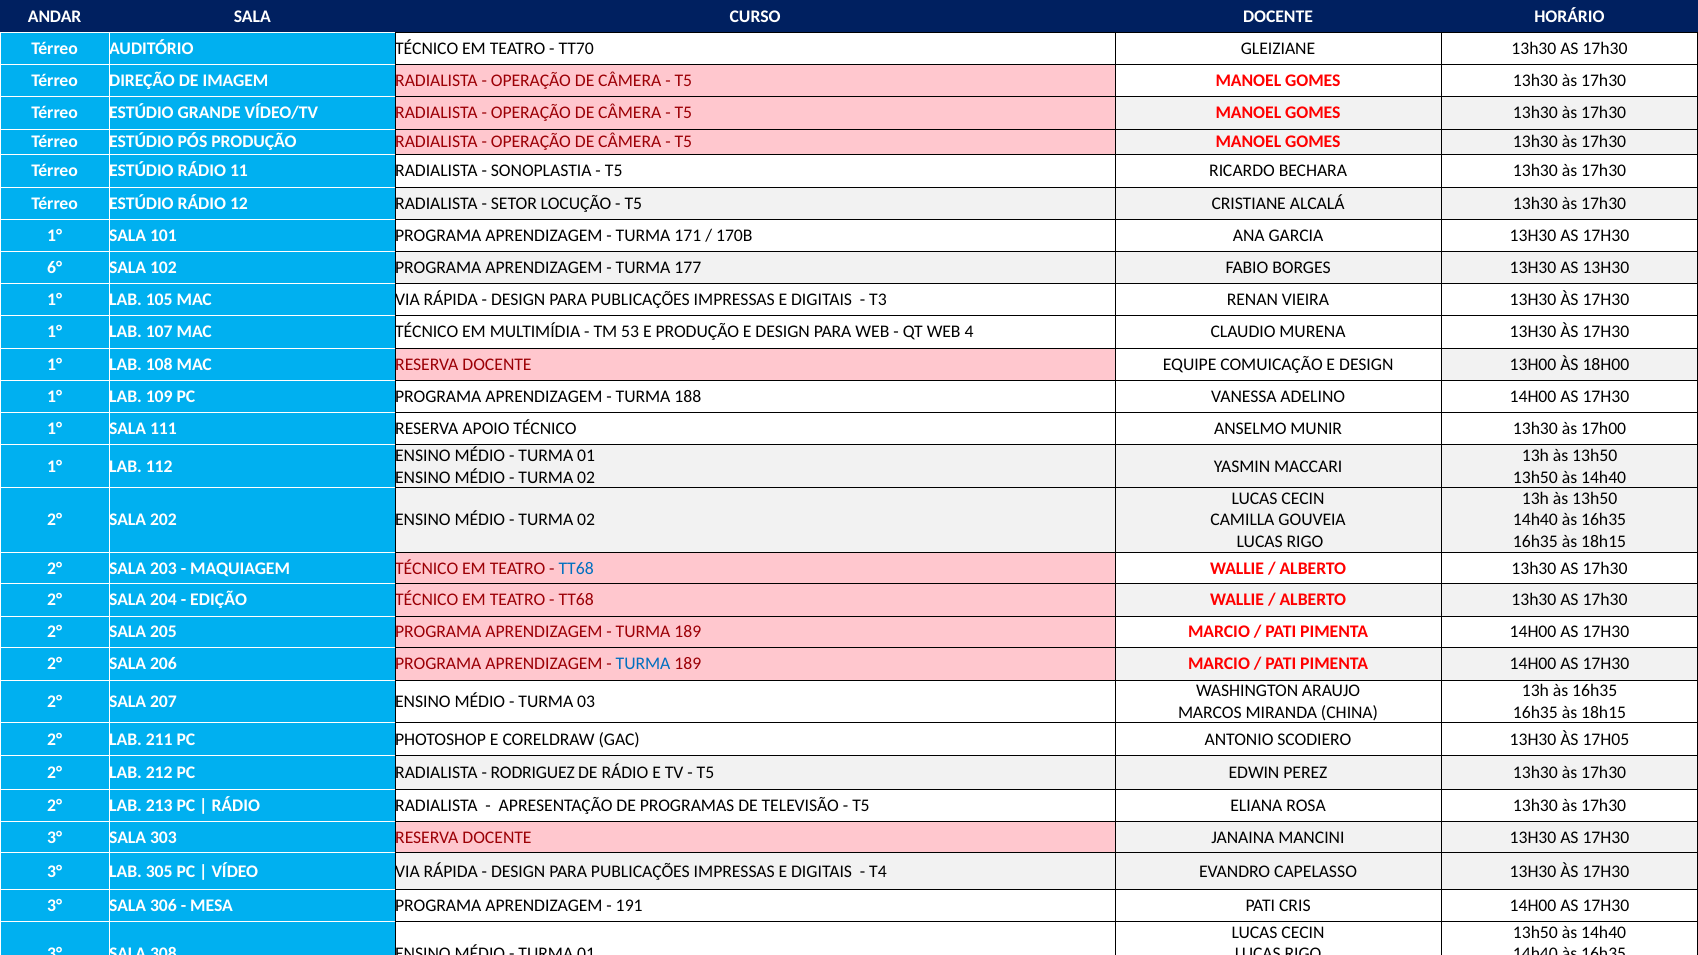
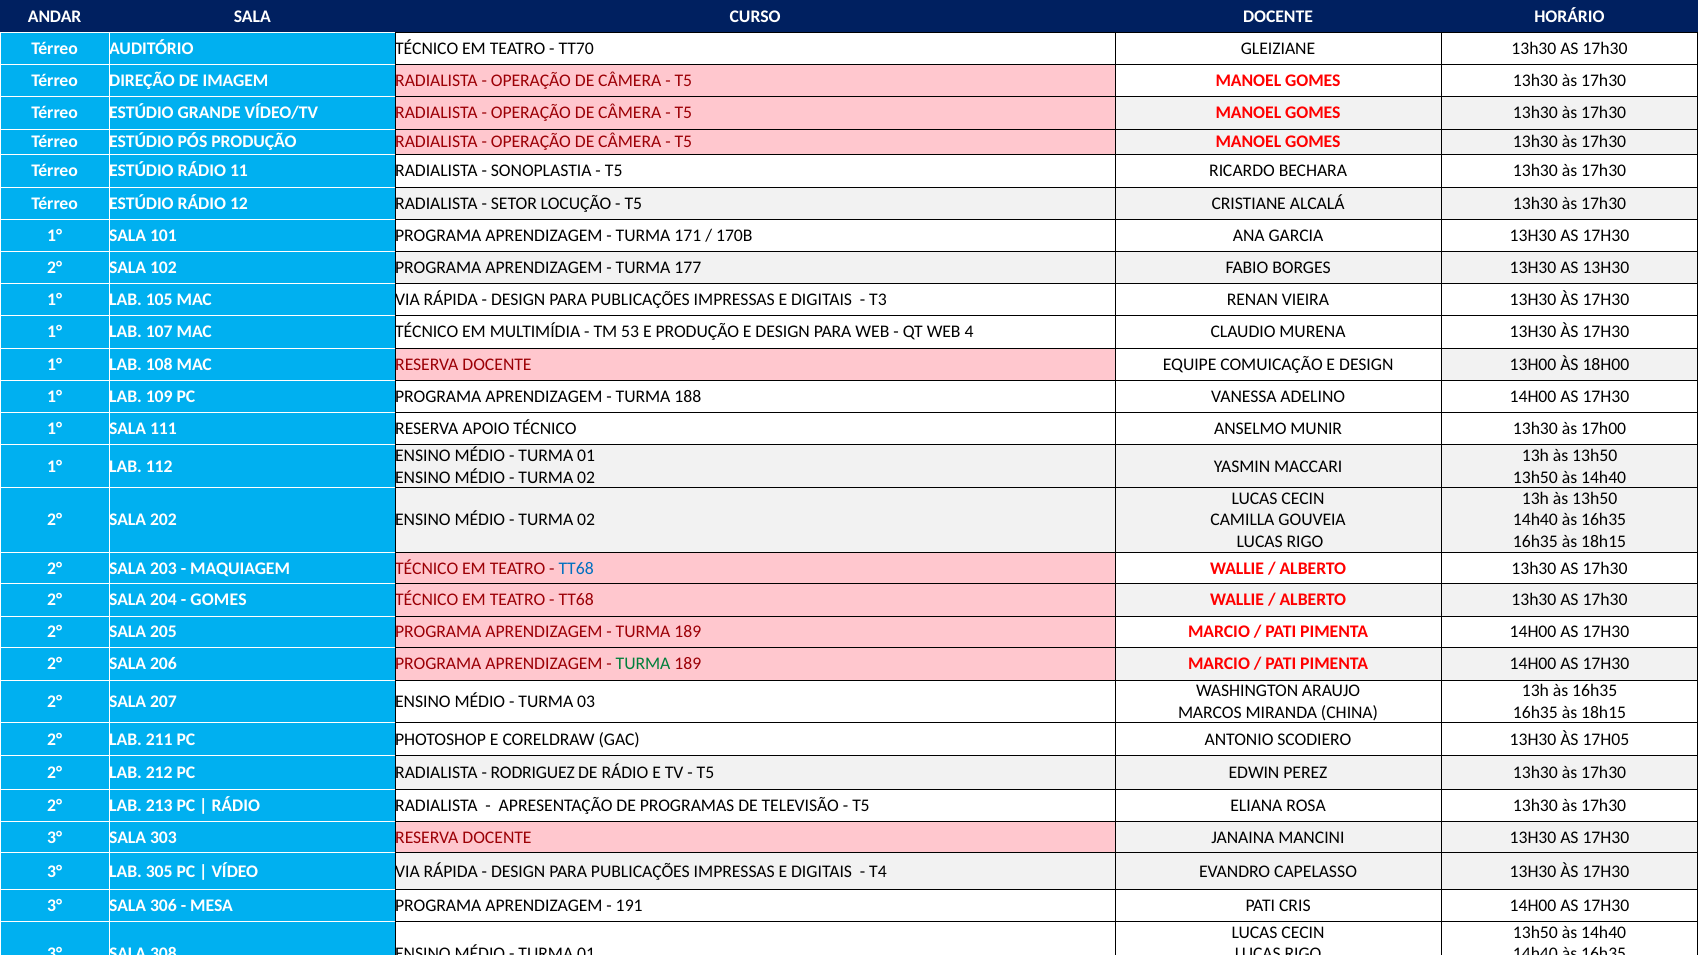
6° at (55, 268): 6° -> 2°
EDIÇÃO at (219, 600): EDIÇÃO -> GOMES
TURMA at (643, 664) colour: blue -> green
